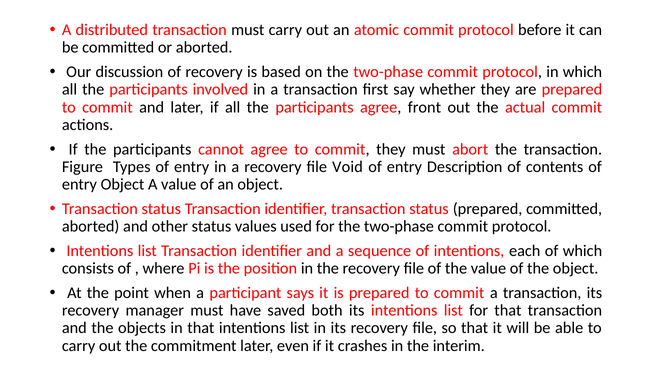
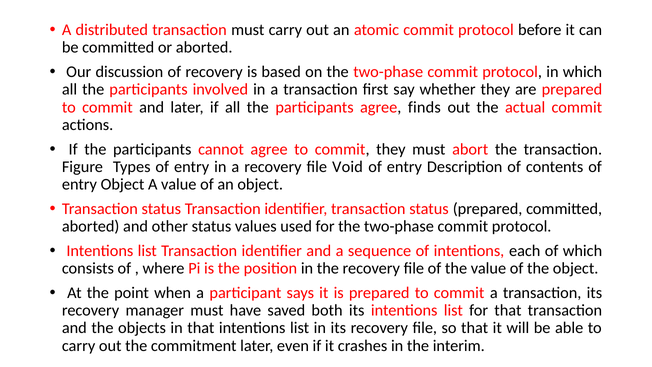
front: front -> finds
